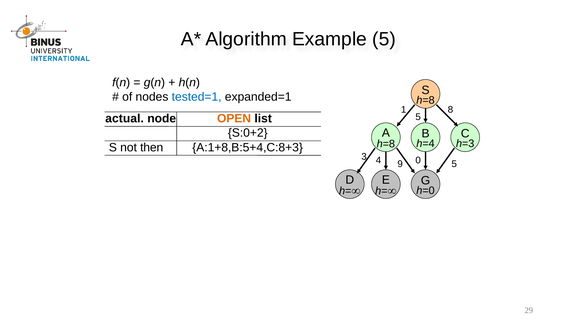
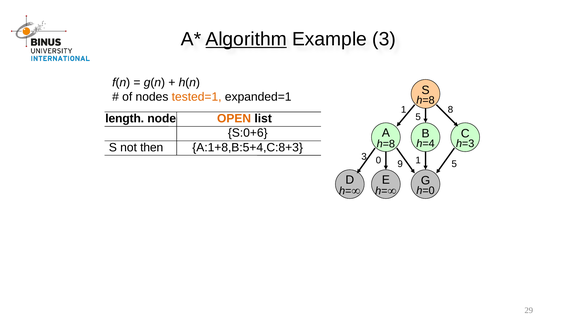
Algorithm underline: none -> present
Example 5: 5 -> 3
tested=1 colour: blue -> orange
actual: actual -> length
S:0+2: S:0+2 -> S:0+6
4: 4 -> 0
9 0: 0 -> 1
